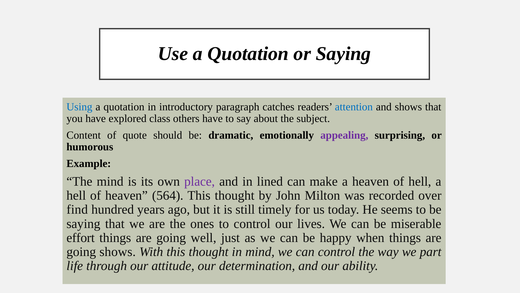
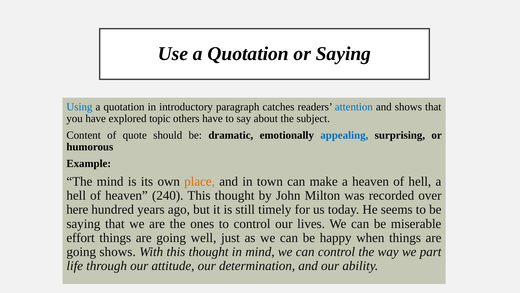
class: class -> topic
appealing colour: purple -> blue
place colour: purple -> orange
lined: lined -> town
564: 564 -> 240
find: find -> here
